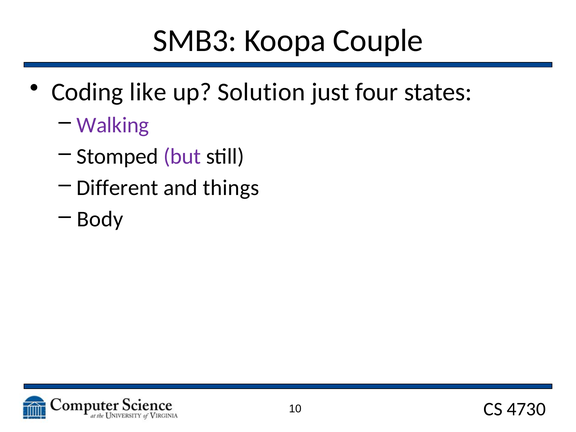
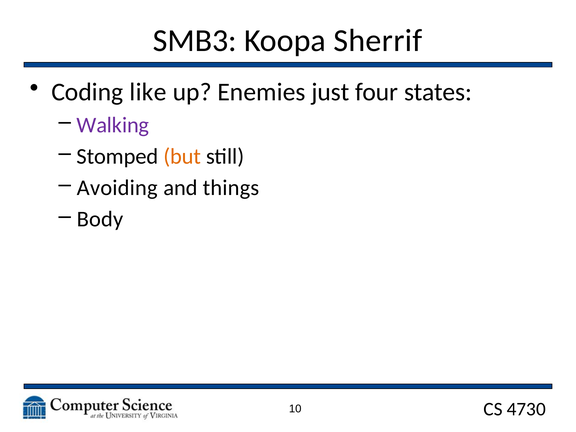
Couple: Couple -> Sherrif
Solution: Solution -> Enemies
but colour: purple -> orange
Different: Different -> Avoiding
